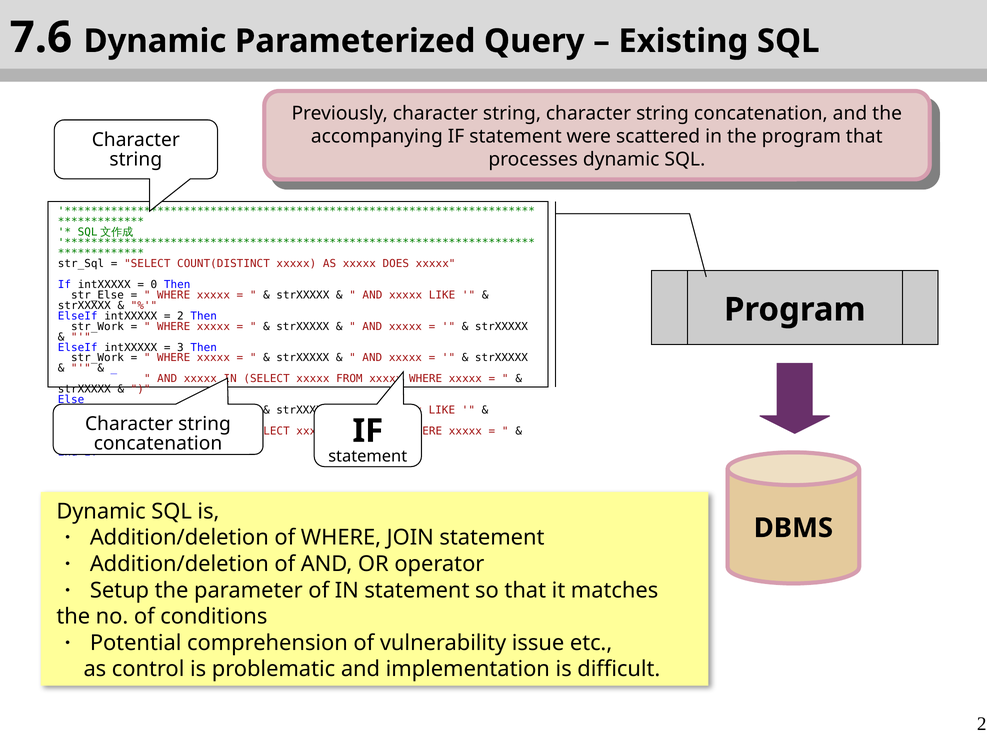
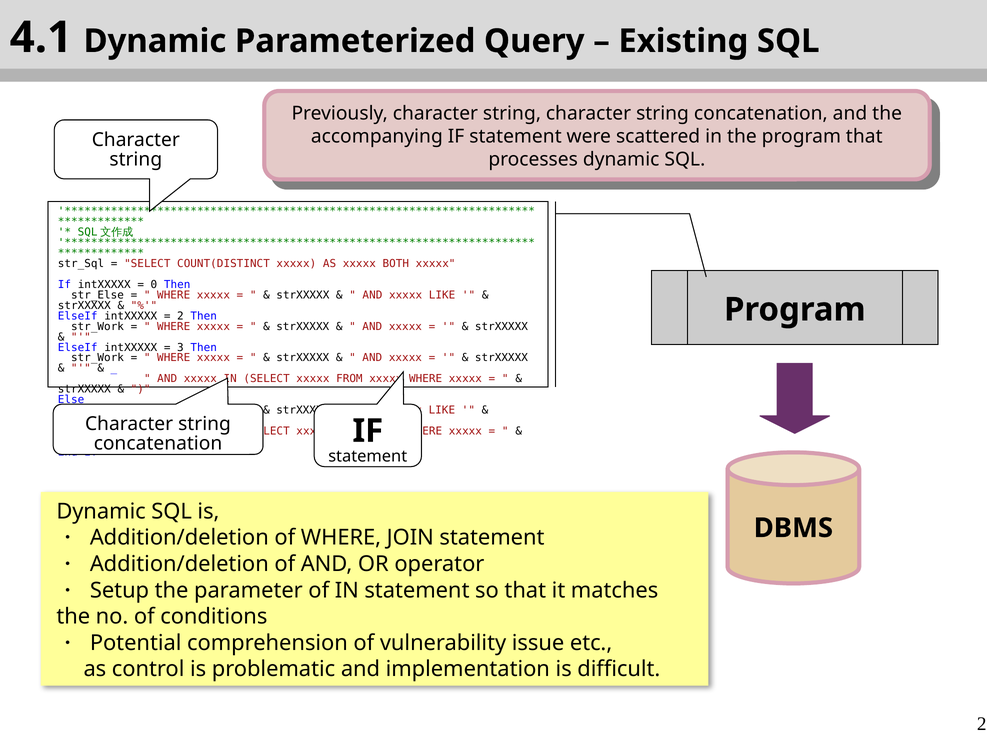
7.6: 7.6 -> 4.1
DOES: DOES -> BOTH
